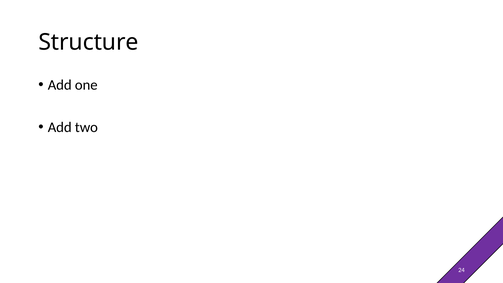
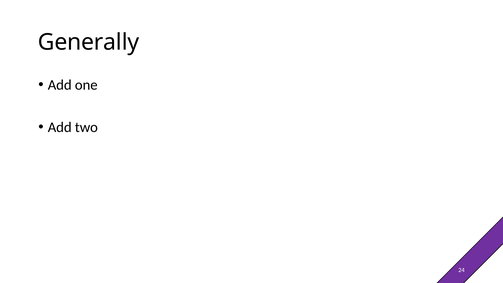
Structure: Structure -> Generally
